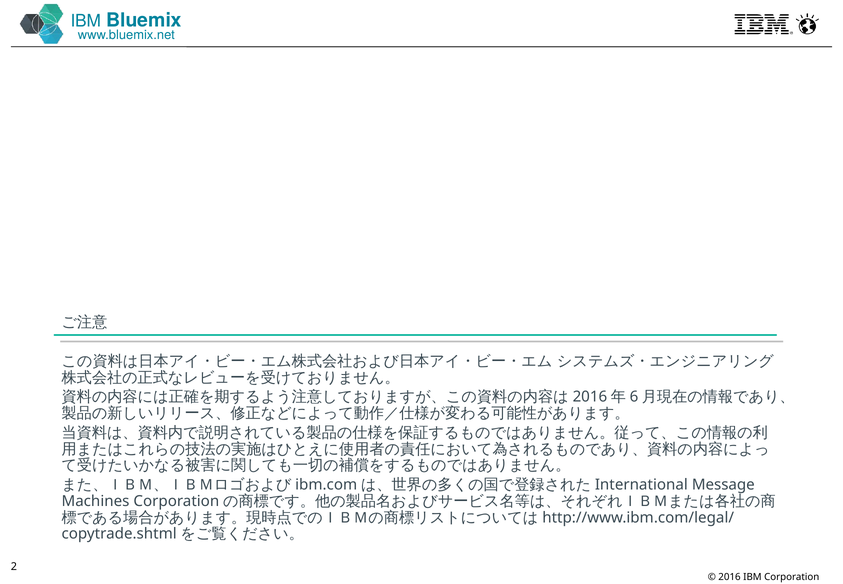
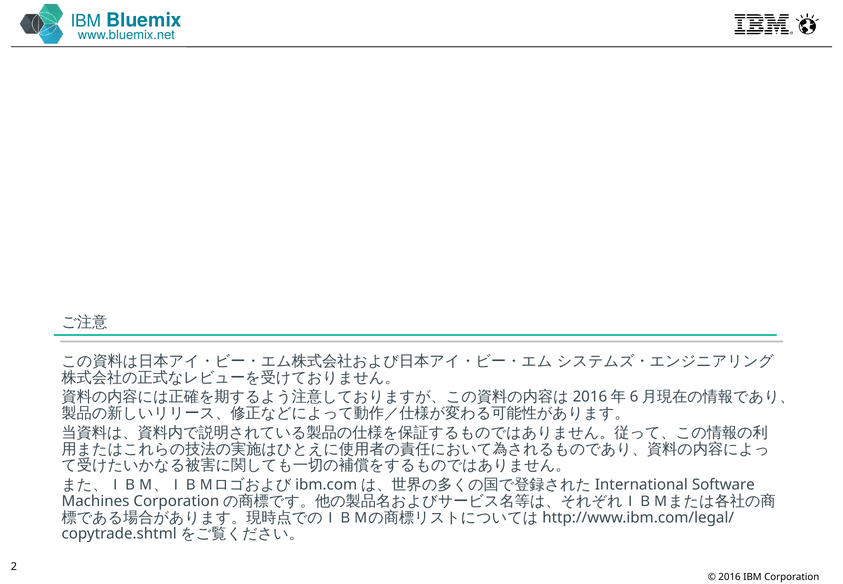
Message: Message -> Software
